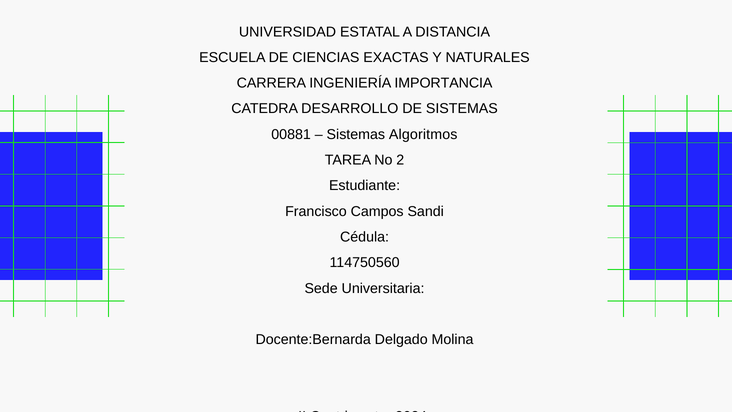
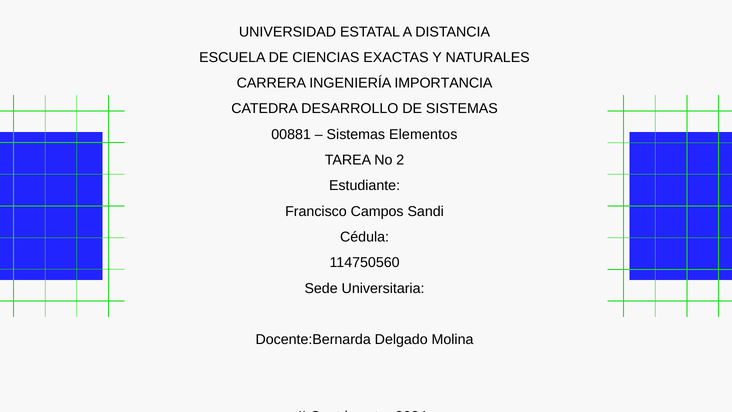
Algoritmos: Algoritmos -> Elementos
